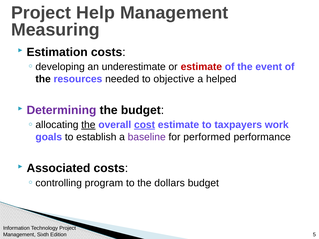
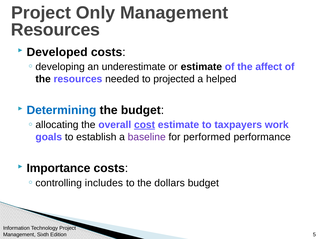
Help: Help -> Only
Measuring at (55, 30): Measuring -> Resources
Estimation: Estimation -> Developed
estimate at (201, 67) colour: red -> black
event: event -> affect
objective: objective -> projected
Determining colour: purple -> blue
the at (88, 125) underline: present -> none
Associated: Associated -> Importance
program: program -> includes
